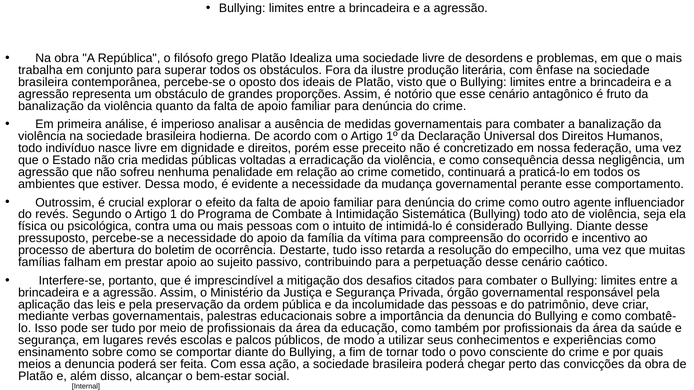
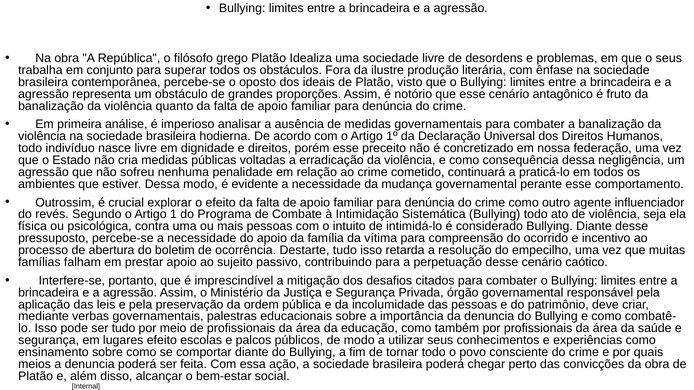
o mais: mais -> seus
lugares revés: revés -> efeito
